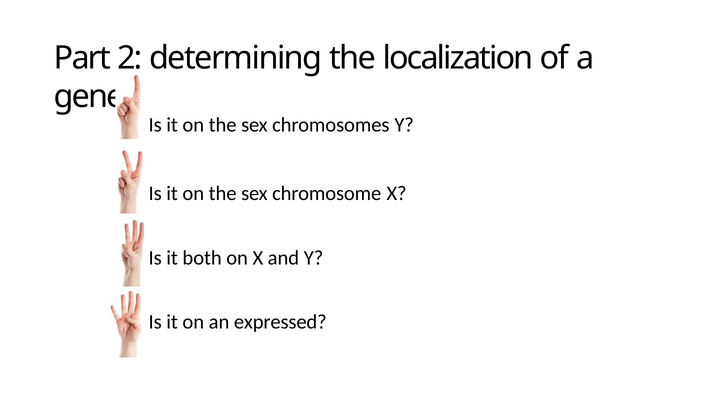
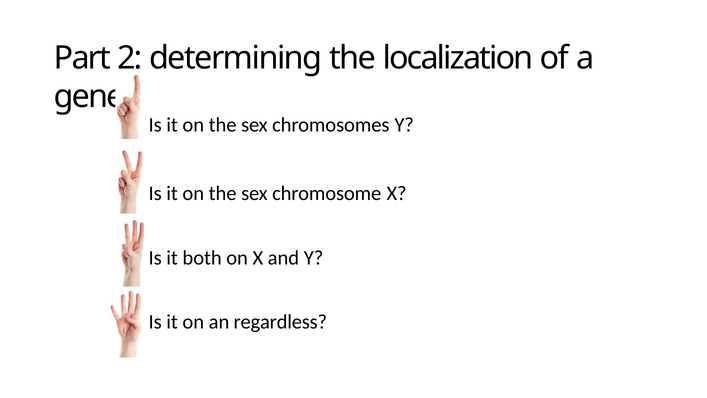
expressed: expressed -> regardless
